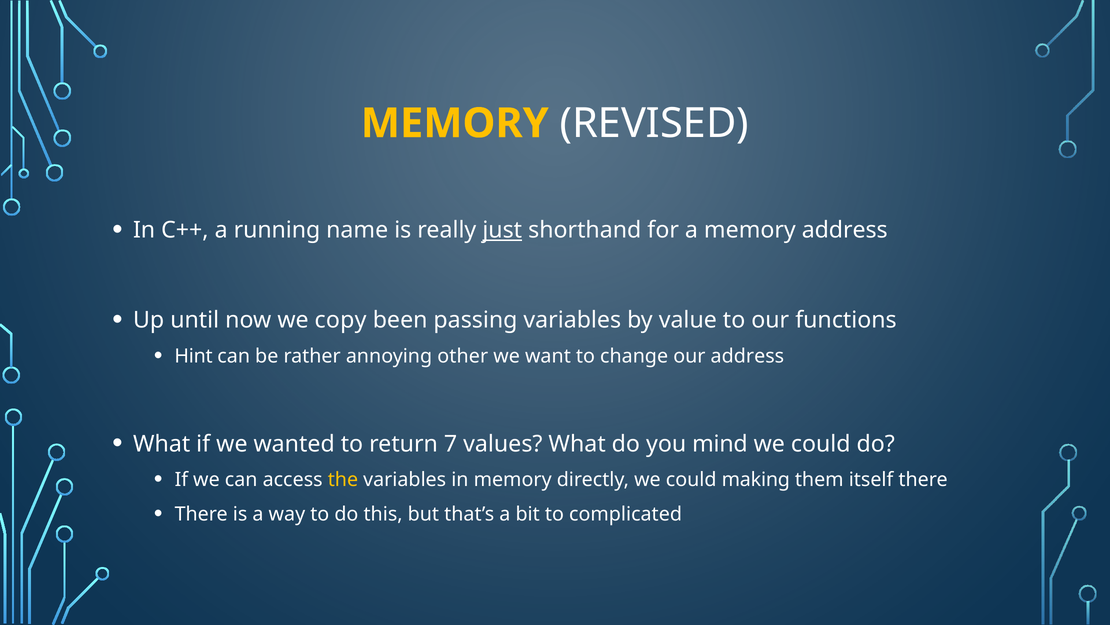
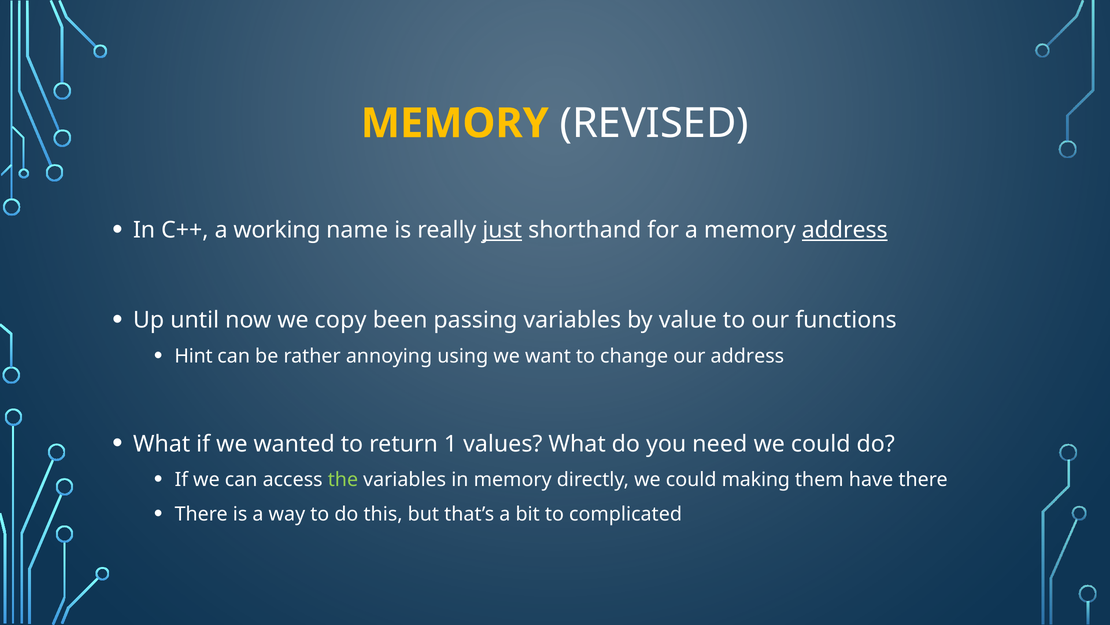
running: running -> working
address at (845, 230) underline: none -> present
other: other -> using
7: 7 -> 1
mind: mind -> need
the colour: yellow -> light green
itself: itself -> have
